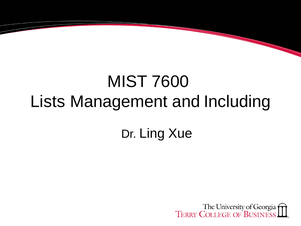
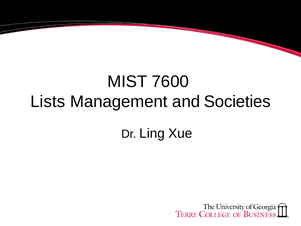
Including: Including -> Societies
